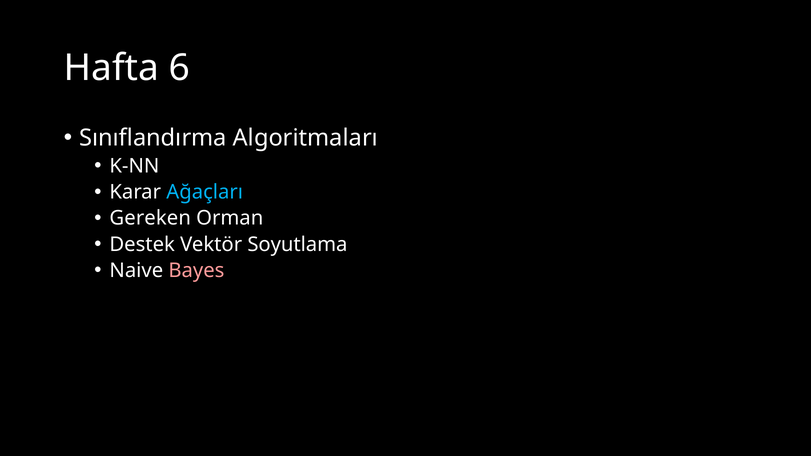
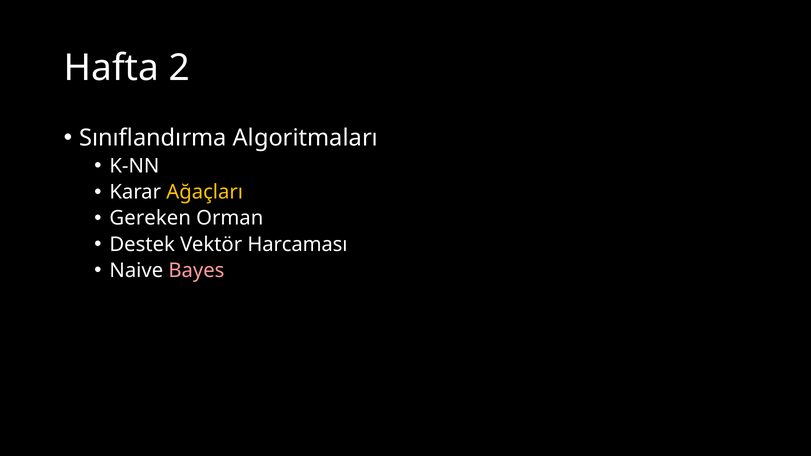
6: 6 -> 2
Ağaçları colour: light blue -> yellow
Soyutlama: Soyutlama -> Harcaması
